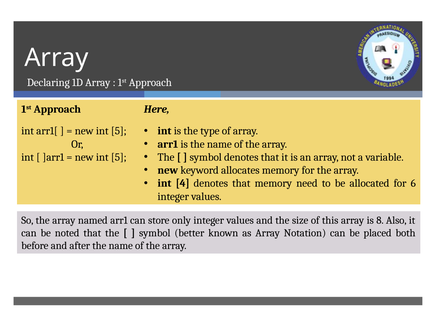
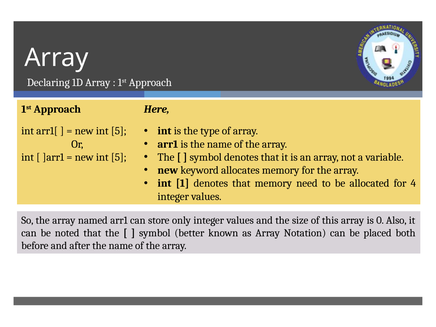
4: 4 -> 1
6: 6 -> 4
8: 8 -> 0
